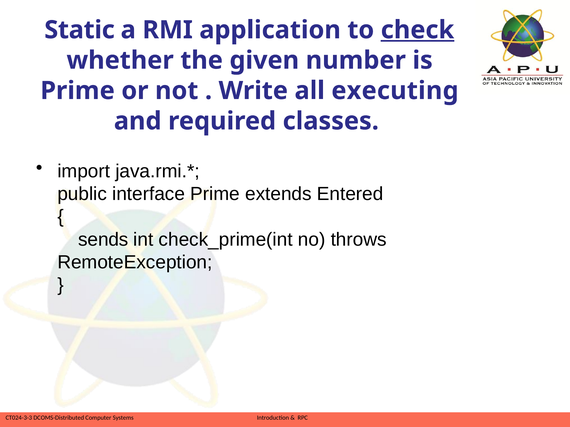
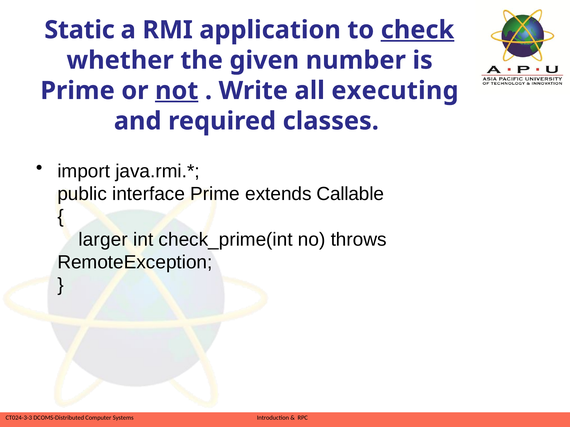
not underline: none -> present
Entered: Entered -> Callable
sends: sends -> larger
